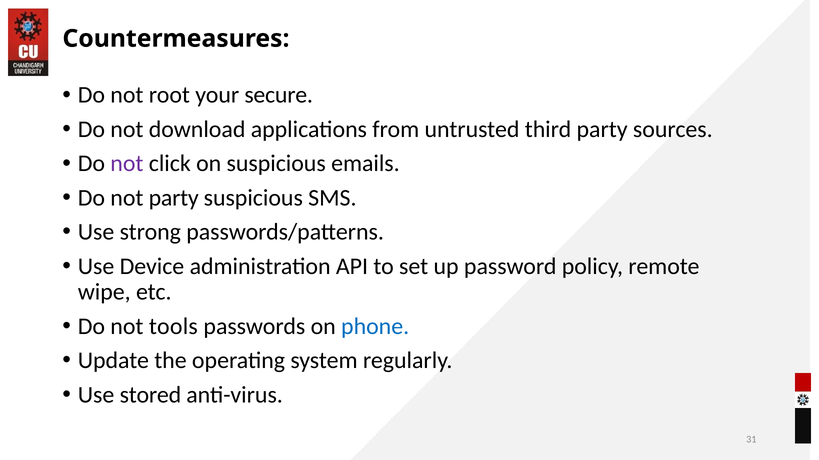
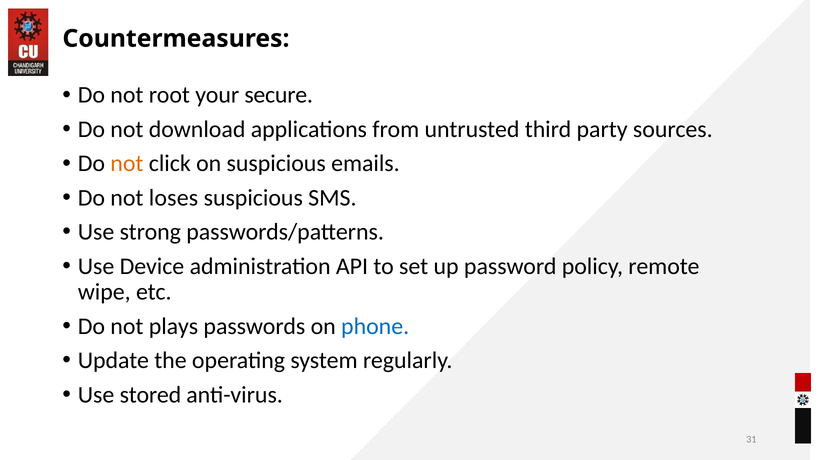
not at (127, 164) colour: purple -> orange
not party: party -> loses
tools: tools -> plays
